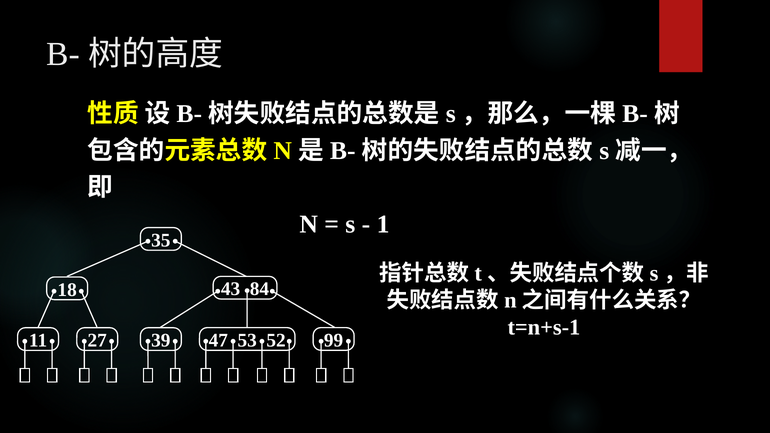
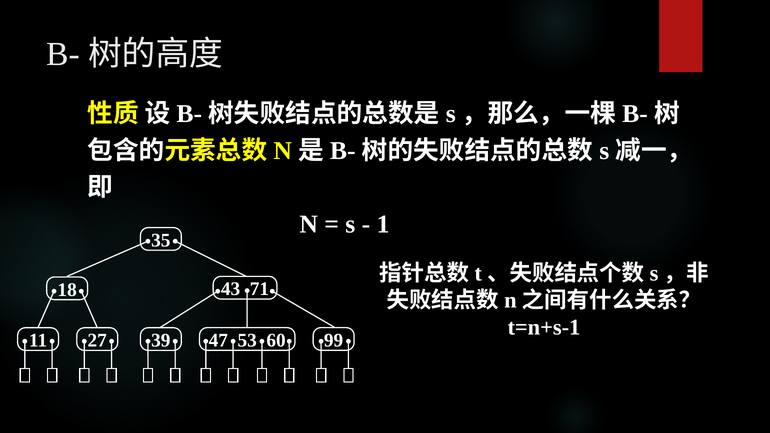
84: 84 -> 71
52: 52 -> 60
